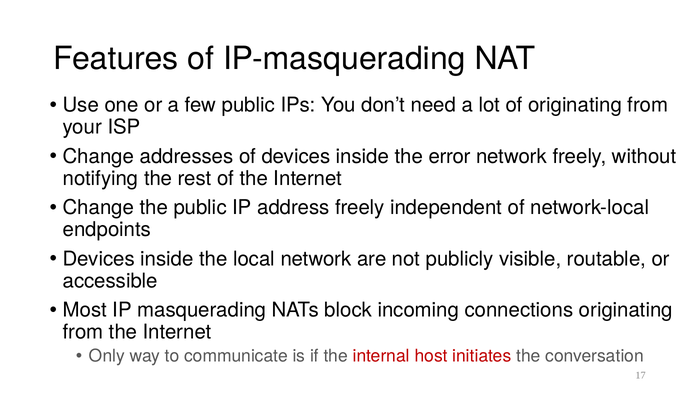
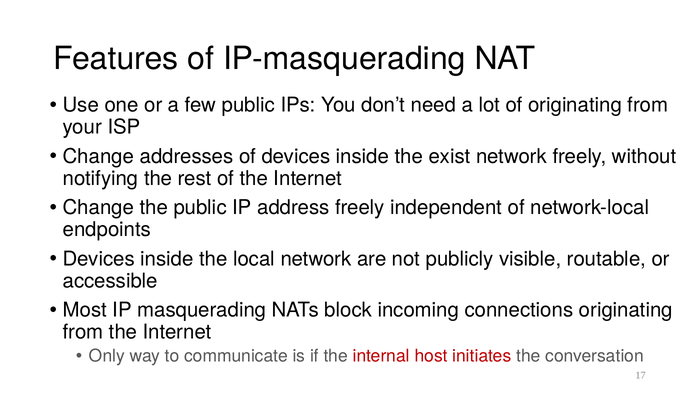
error: error -> exist
